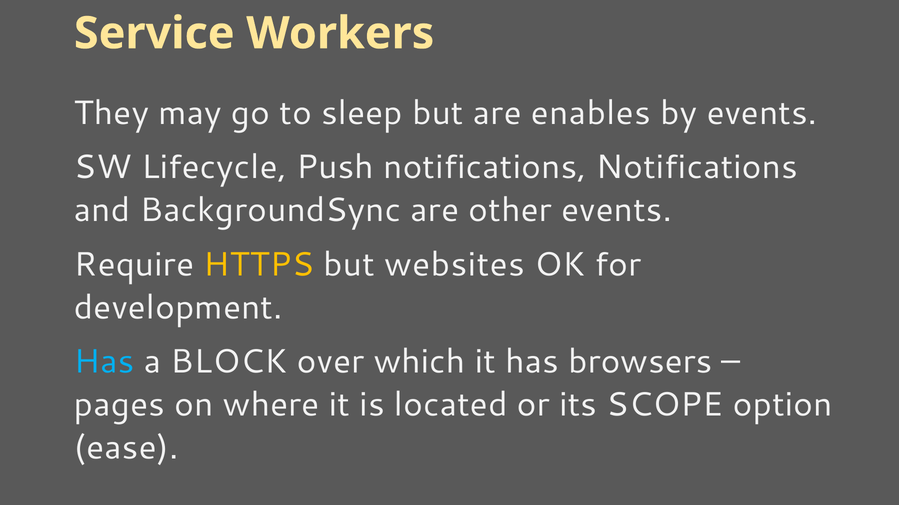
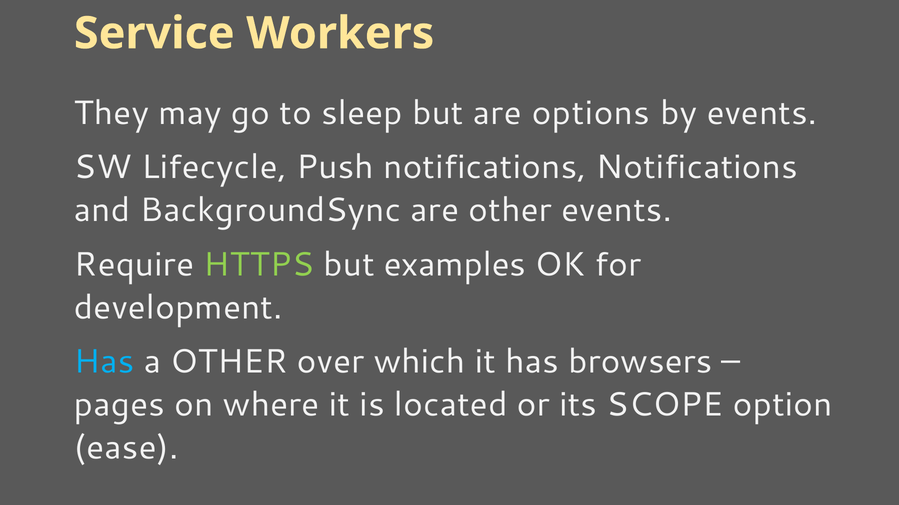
enables: enables -> options
HTTPS colour: yellow -> light green
websites: websites -> examples
a BLOCK: BLOCK -> OTHER
